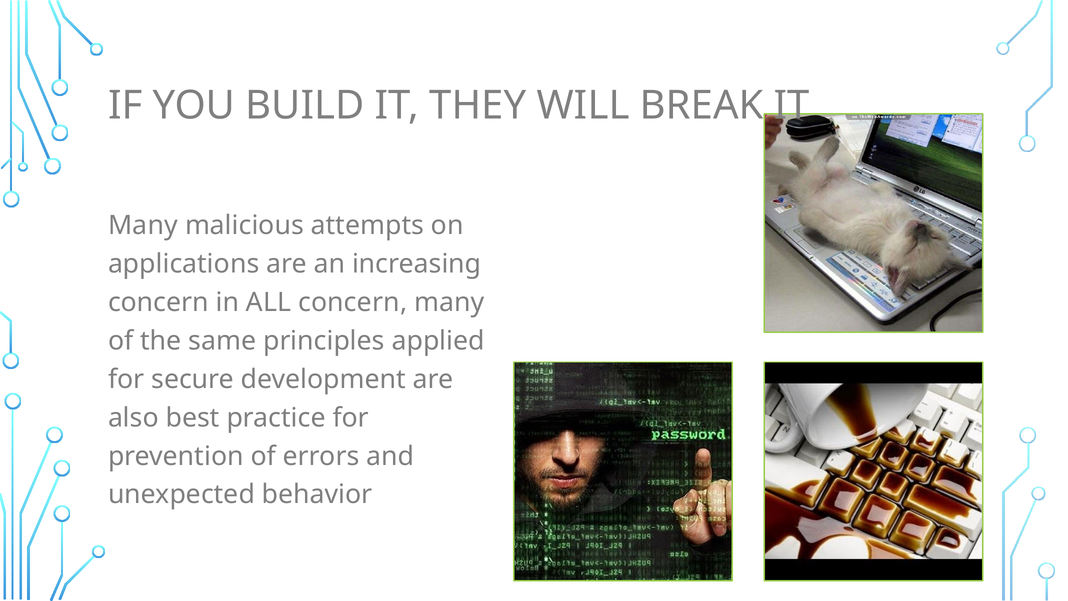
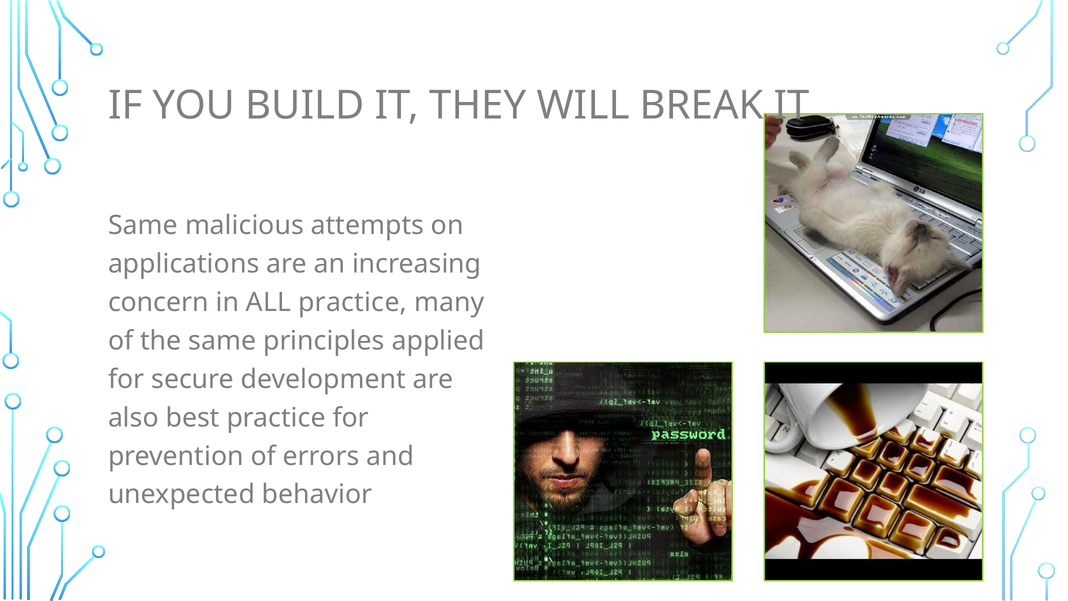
Many at (143, 225): Many -> Same
ALL concern: concern -> practice
